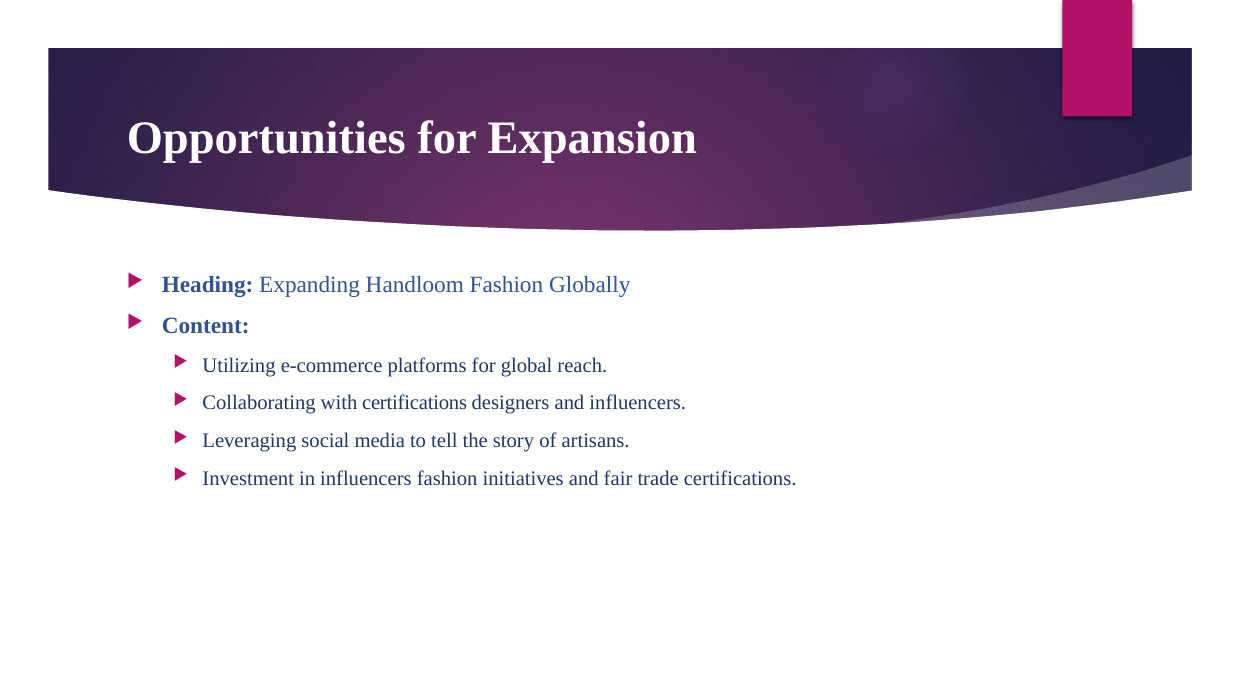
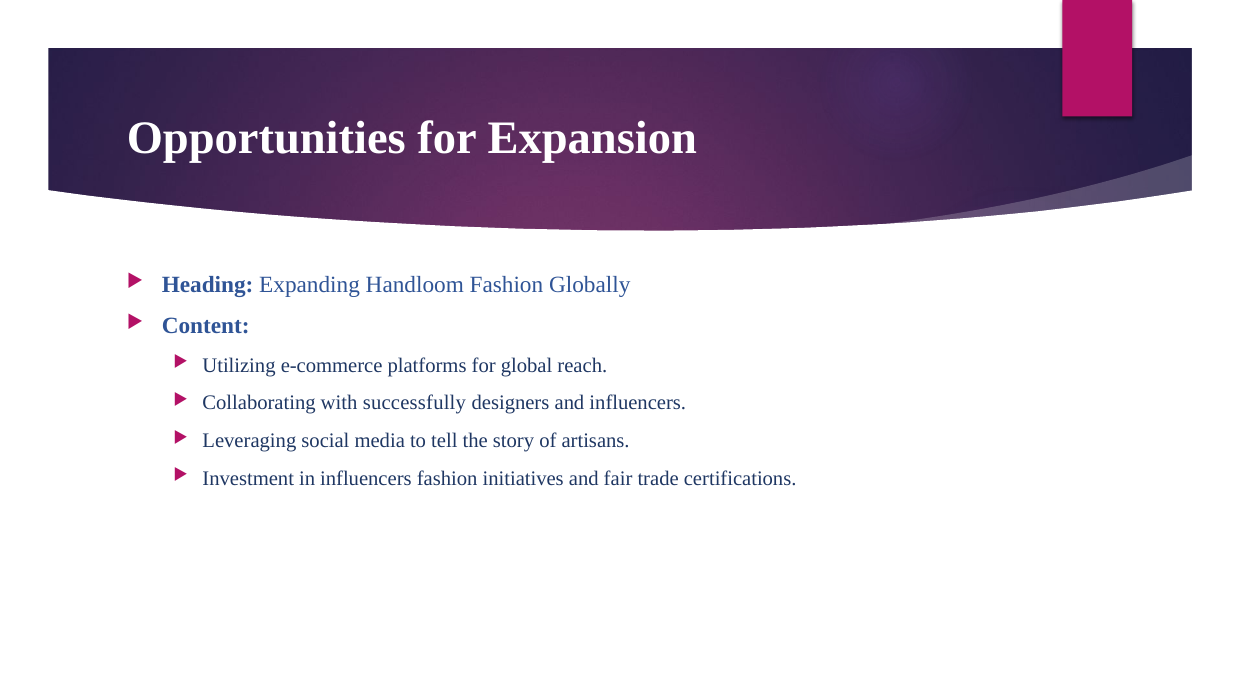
with certifications: certifications -> successfully
